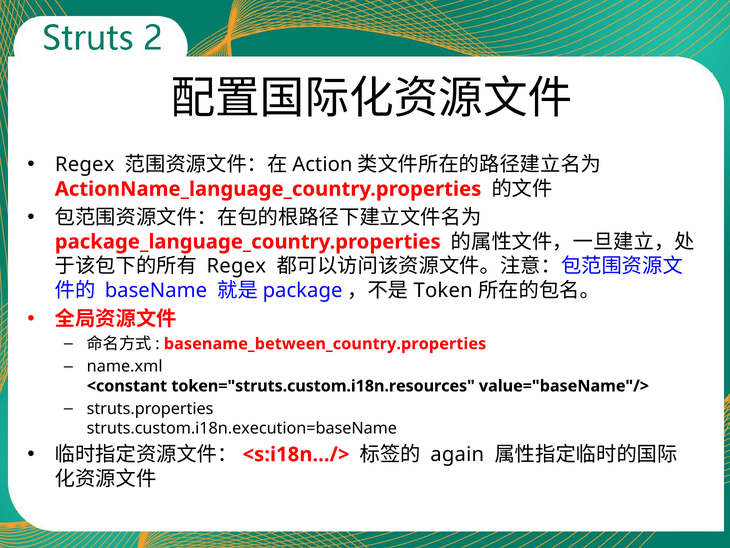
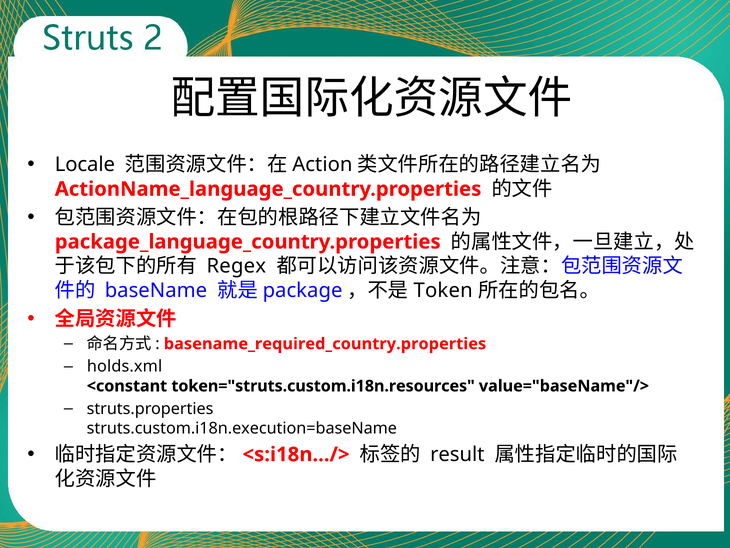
Regex at (85, 165): Regex -> Locale
basename_between_country.properties: basename_between_country.properties -> basename_required_country.properties
name.xml: name.xml -> holds.xml
again: again -> result
